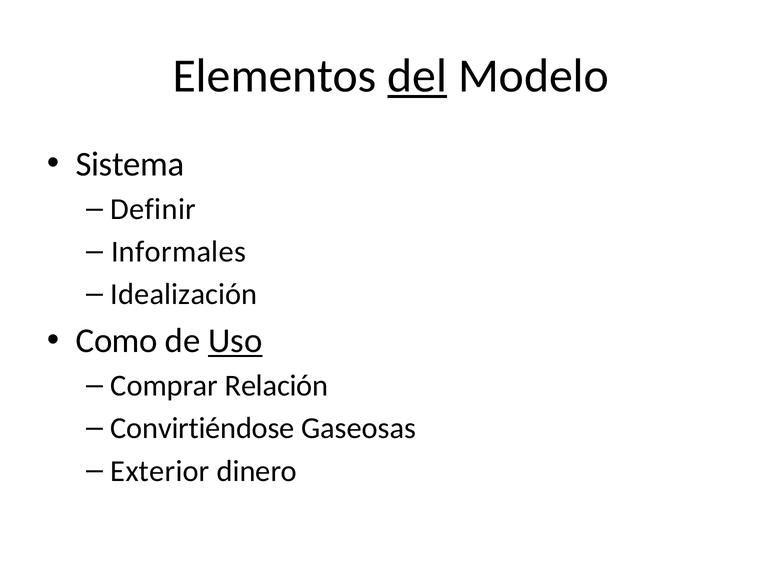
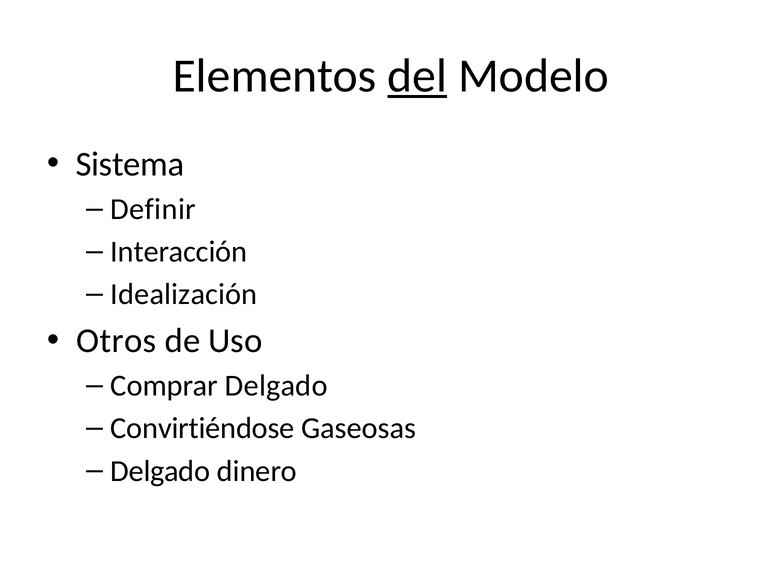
Informales: Informales -> Interacción
Como: Como -> Otros
Uso underline: present -> none
Comprar Relación: Relación -> Delgado
Exterior at (160, 471): Exterior -> Delgado
